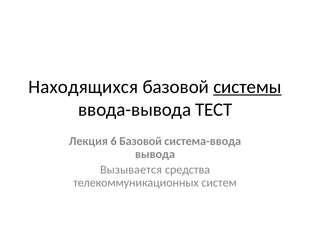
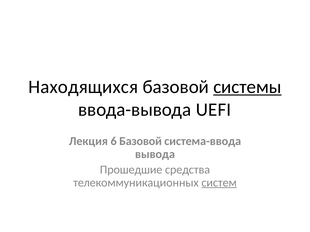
ТЕСТ: ТЕСТ -> UEFI
Вызывается: Вызывается -> Прошедшие
систем underline: none -> present
